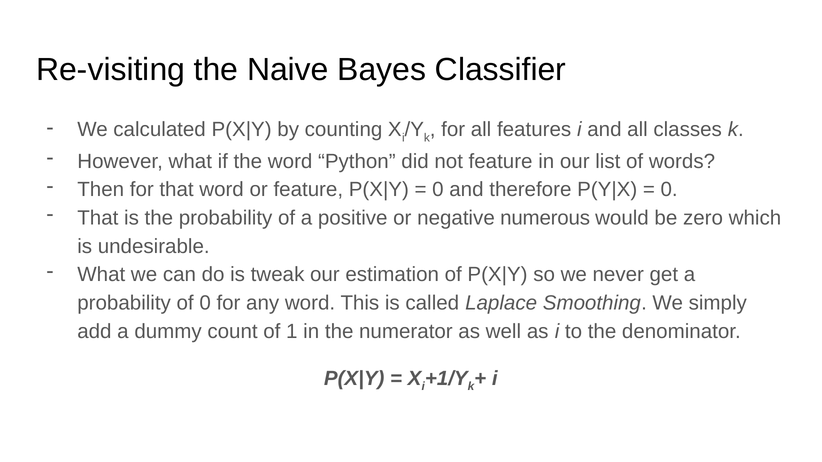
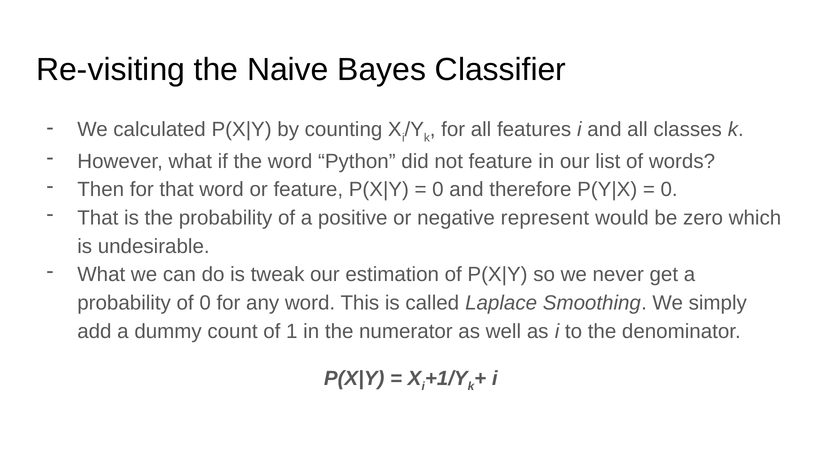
numerous: numerous -> represent
